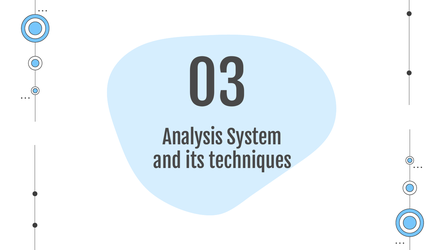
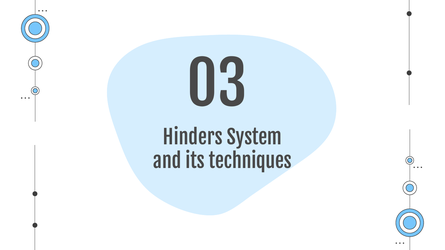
Analysis: Analysis -> Hinders
